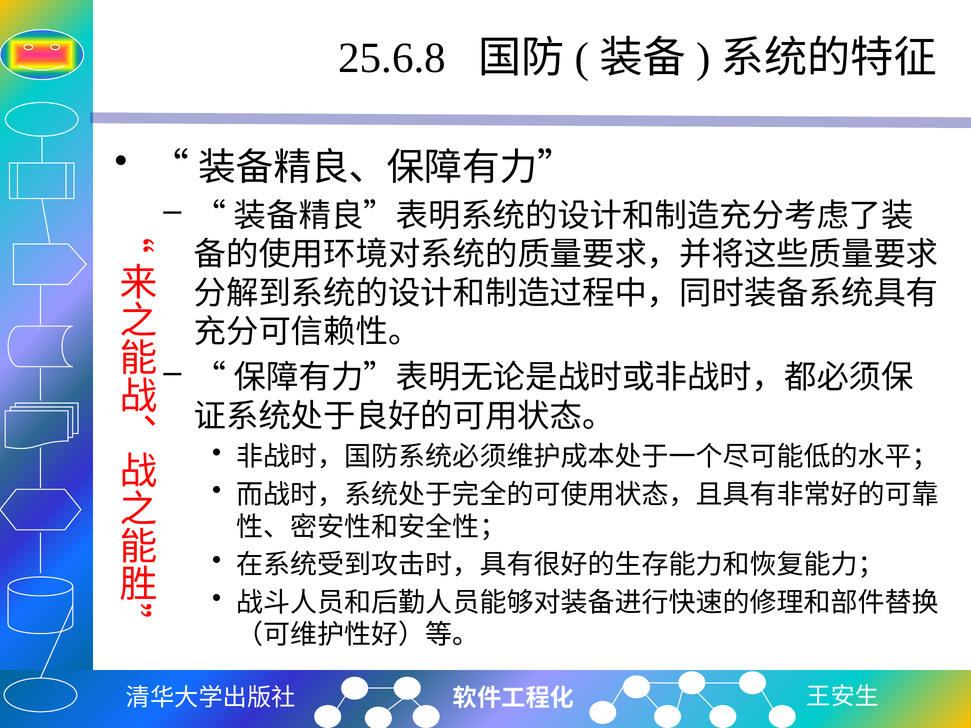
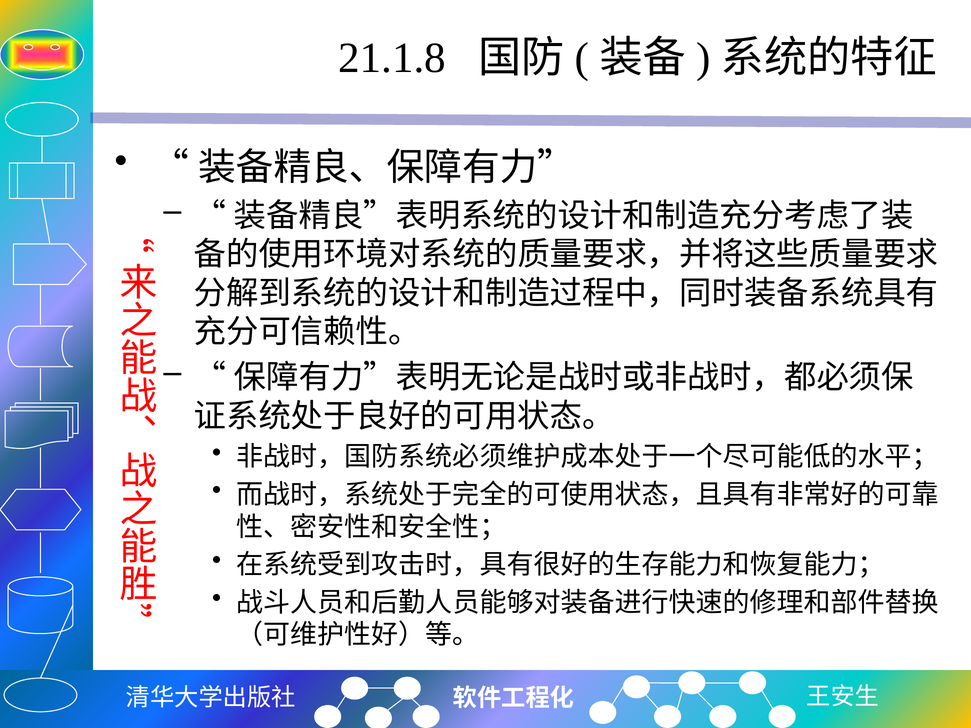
25.6.8: 25.6.8 -> 21.1.8
